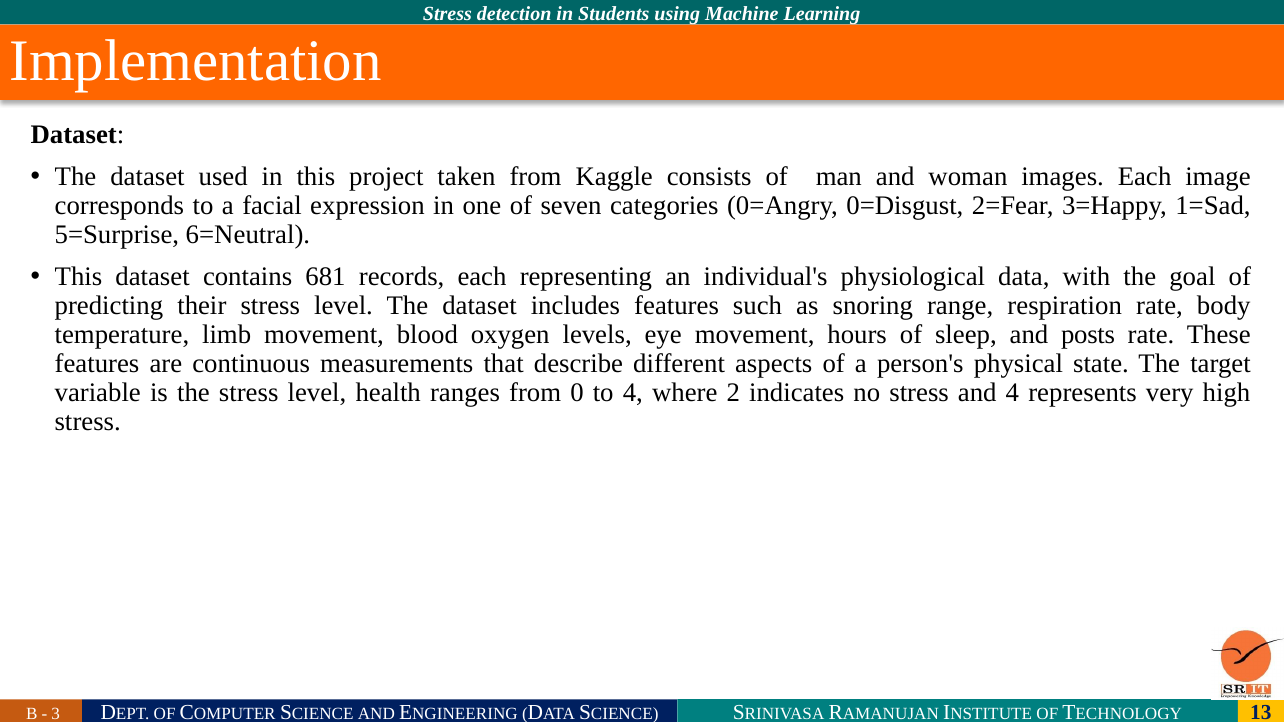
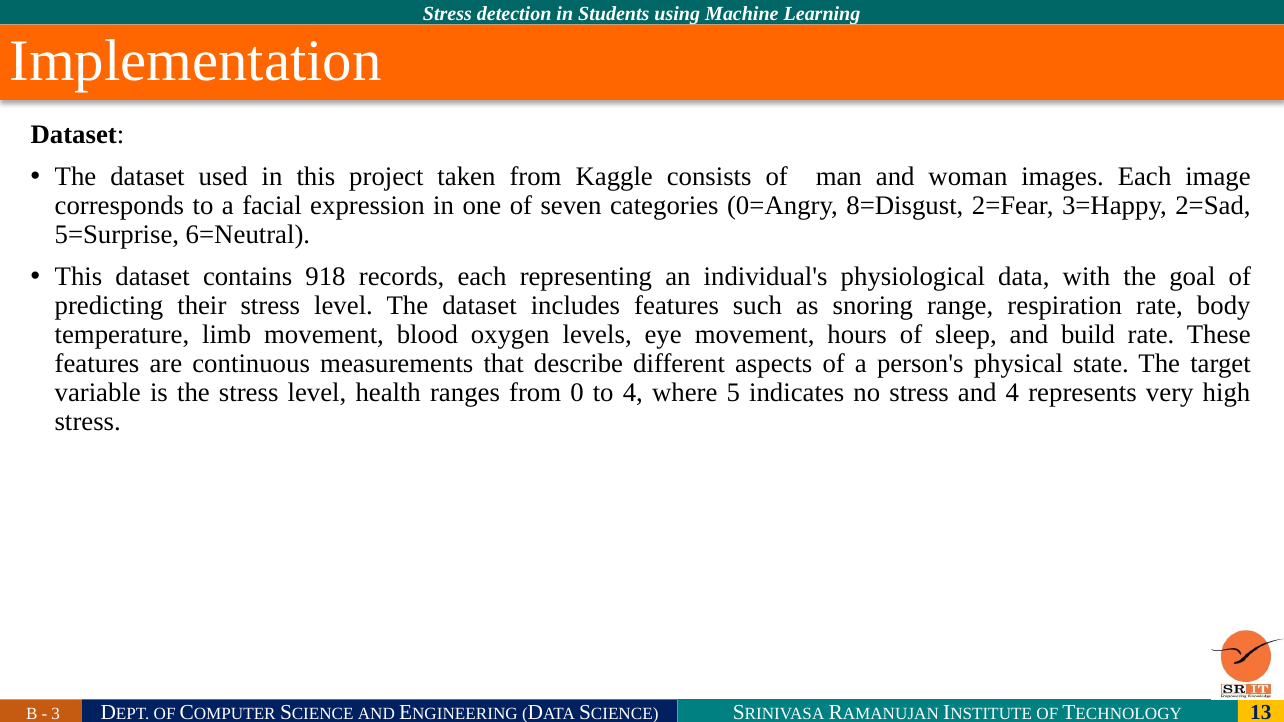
0=Disgust: 0=Disgust -> 8=Disgust
1=Sad: 1=Sad -> 2=Sad
681: 681 -> 918
posts: posts -> build
2: 2 -> 5
